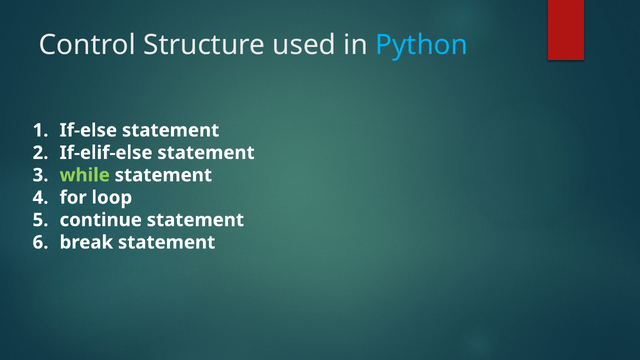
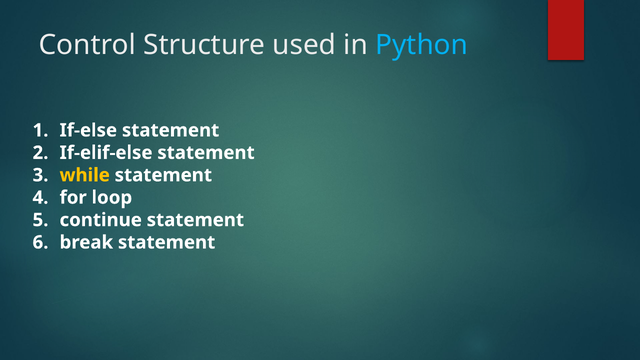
while colour: light green -> yellow
